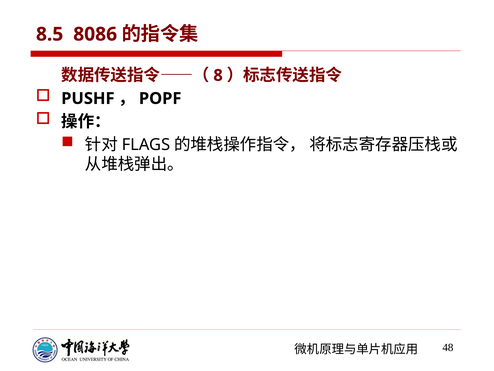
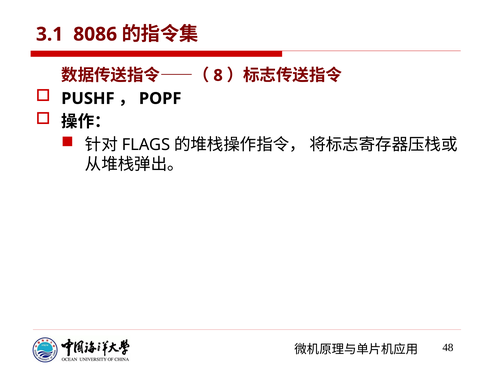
8.5: 8.5 -> 3.1
